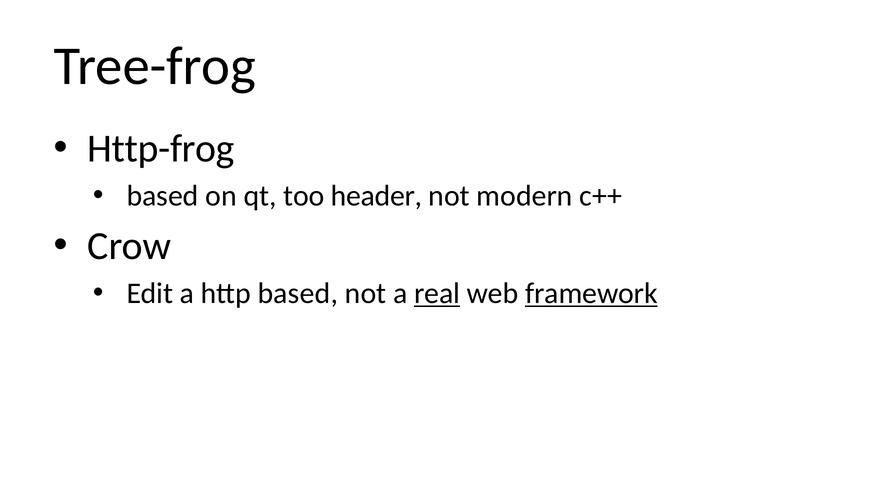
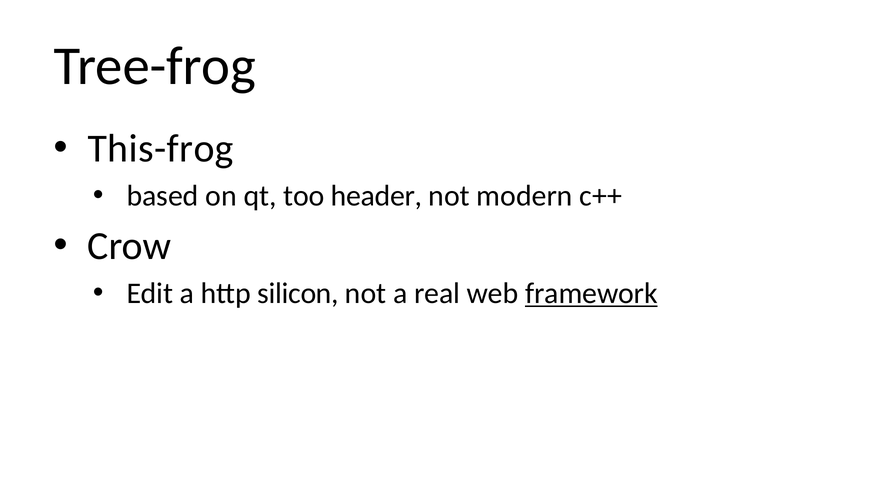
Http-frog: Http-frog -> This-frog
http based: based -> silicon
real underline: present -> none
